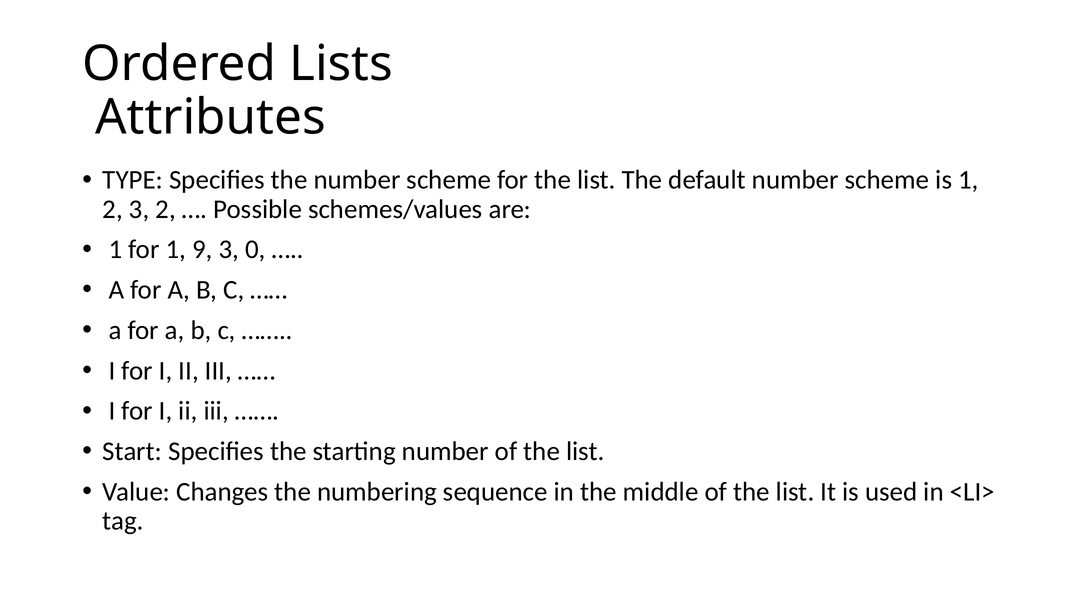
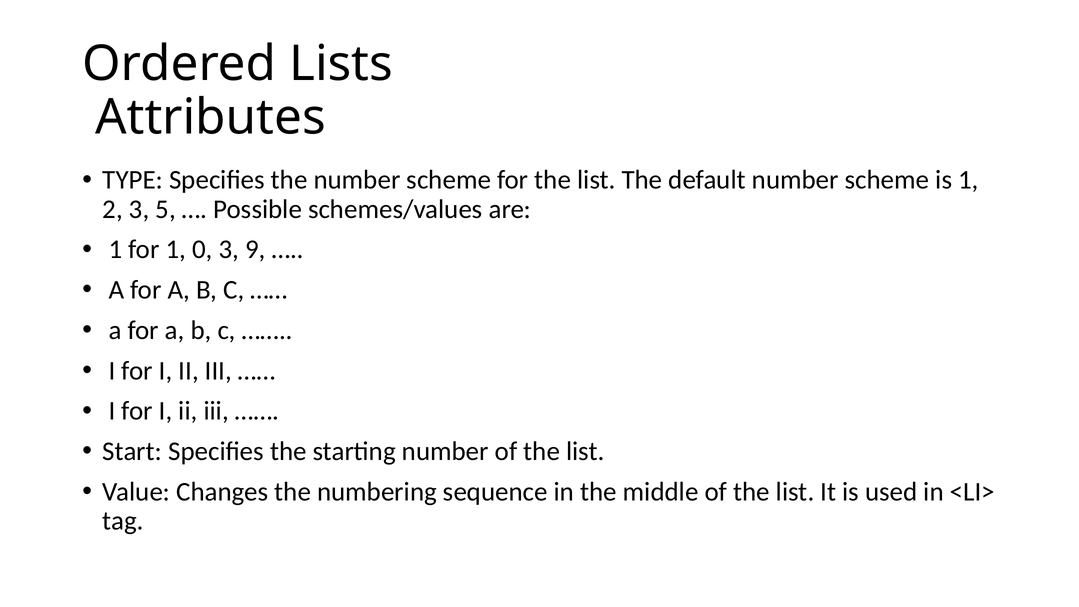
3 2: 2 -> 5
9: 9 -> 0
0: 0 -> 9
